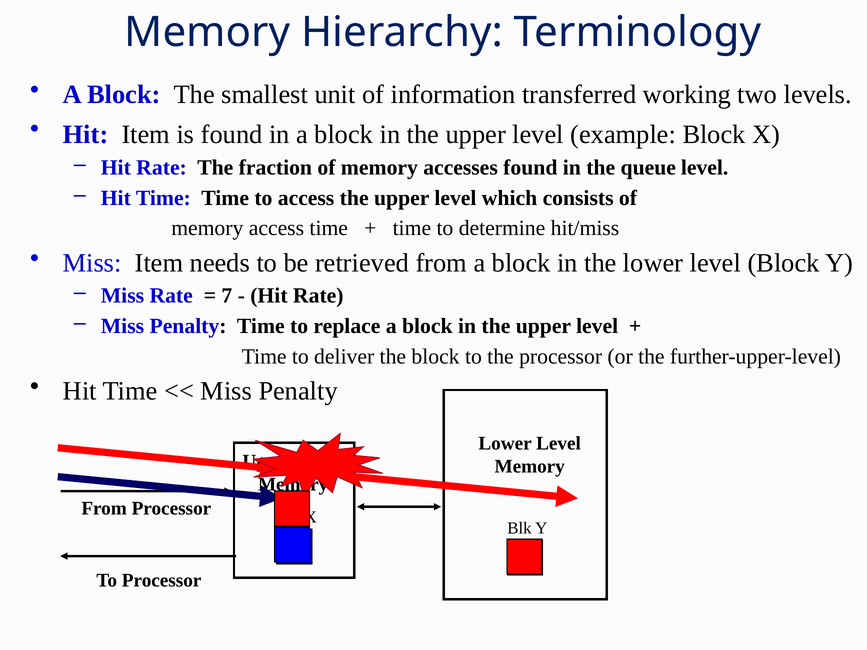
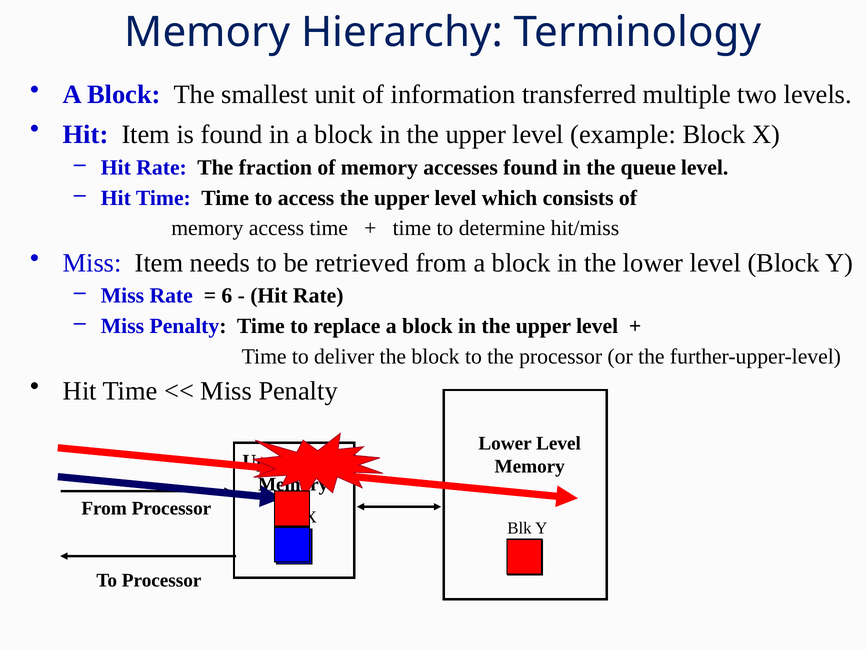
working: working -> multiple
7: 7 -> 6
